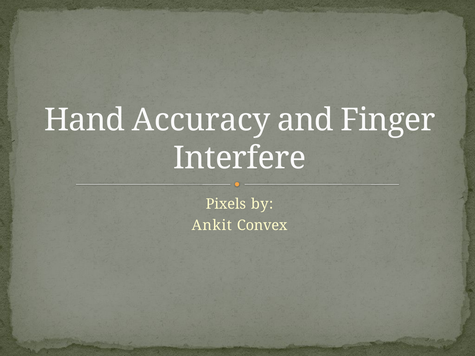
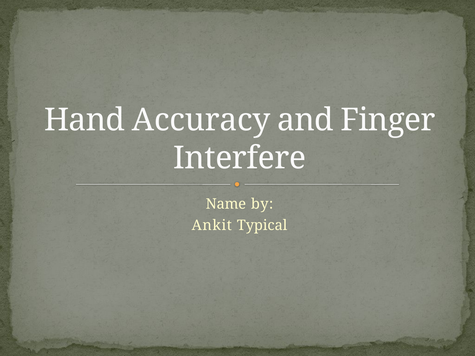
Pixels: Pixels -> Name
Convex: Convex -> Typical
